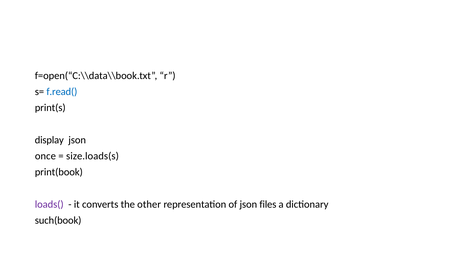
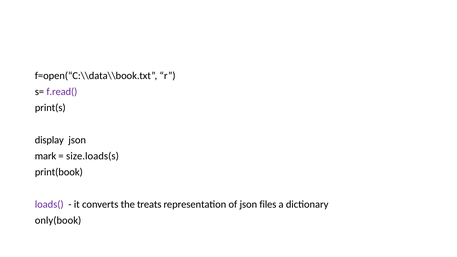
f.read( colour: blue -> purple
once: once -> mark
other: other -> treats
such(book: such(book -> only(book
